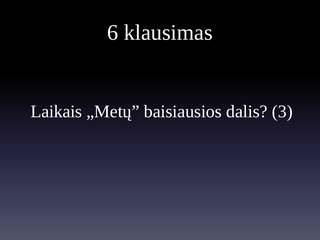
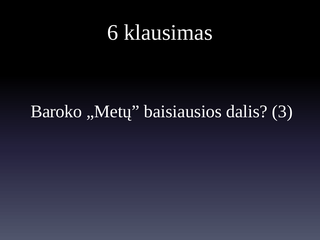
Laikais: Laikais -> Baroko
